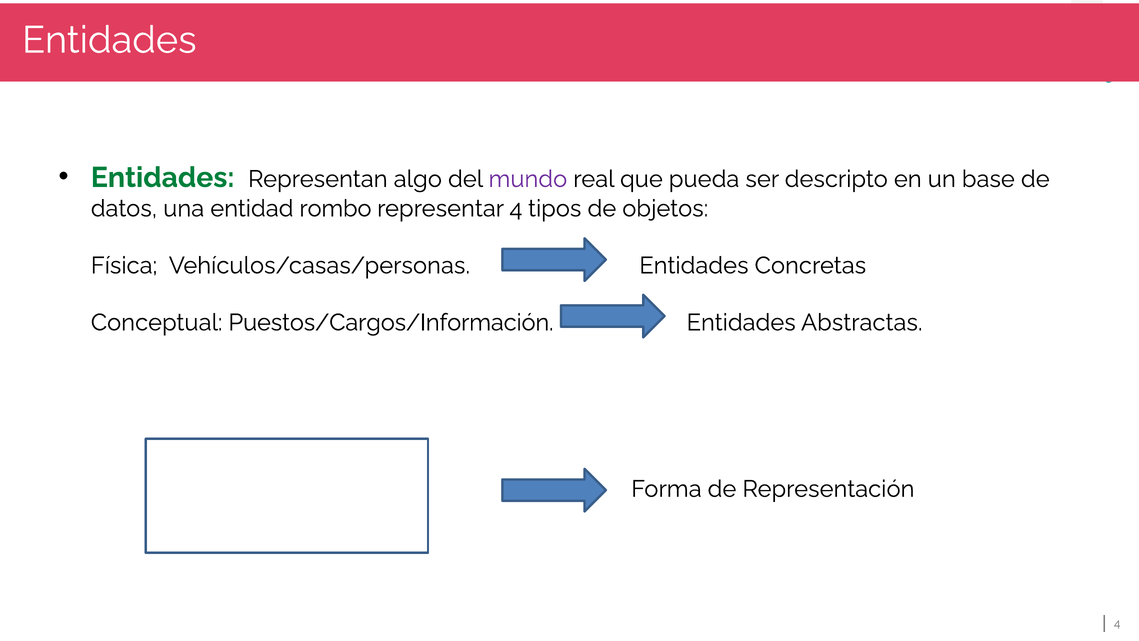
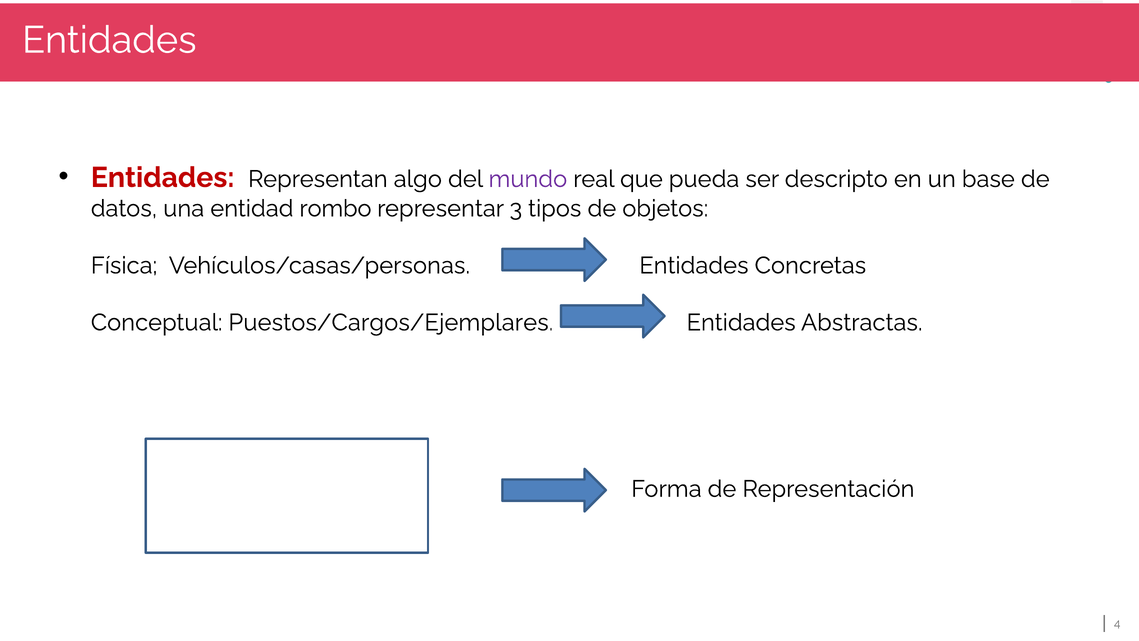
Entidades at (163, 178) colour: green -> red
representar 4: 4 -> 3
Puestos/Cargos/Información: Puestos/Cargos/Información -> Puestos/Cargos/Ejemplares
